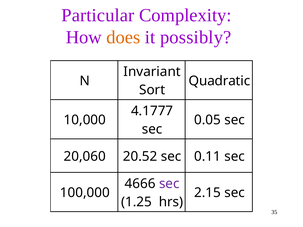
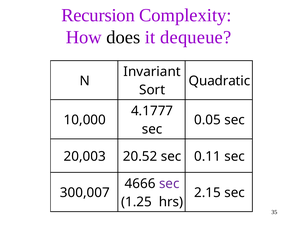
Particular: Particular -> Recursion
does colour: orange -> black
possibly: possibly -> dequeue
20,060: 20,060 -> 20,003
100,000: 100,000 -> 300,007
